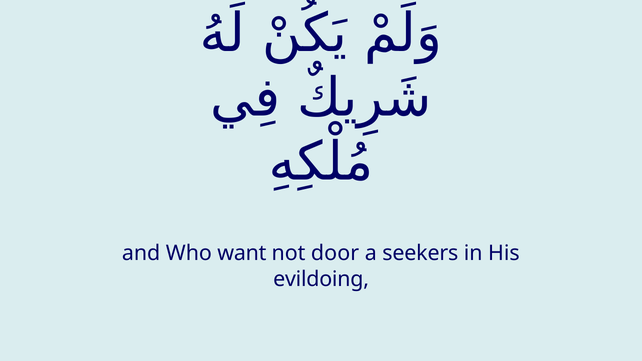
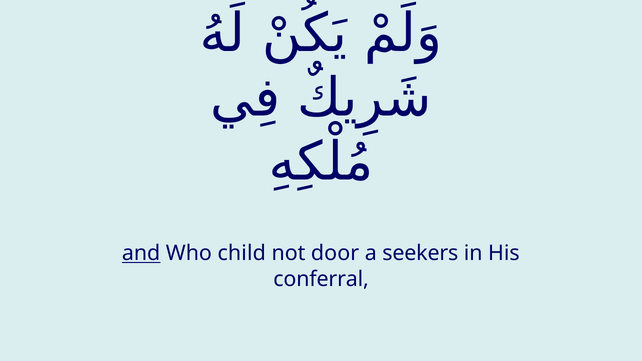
and underline: none -> present
want: want -> child
evildoing: evildoing -> conferral
